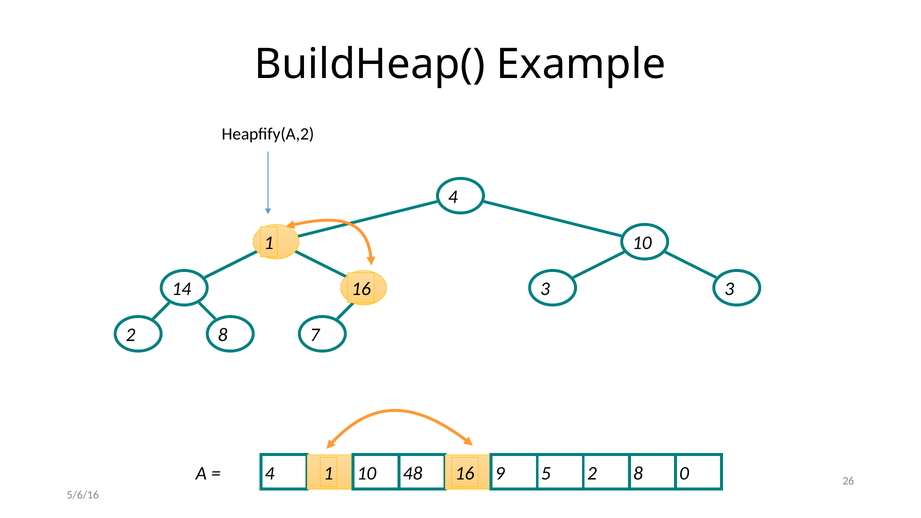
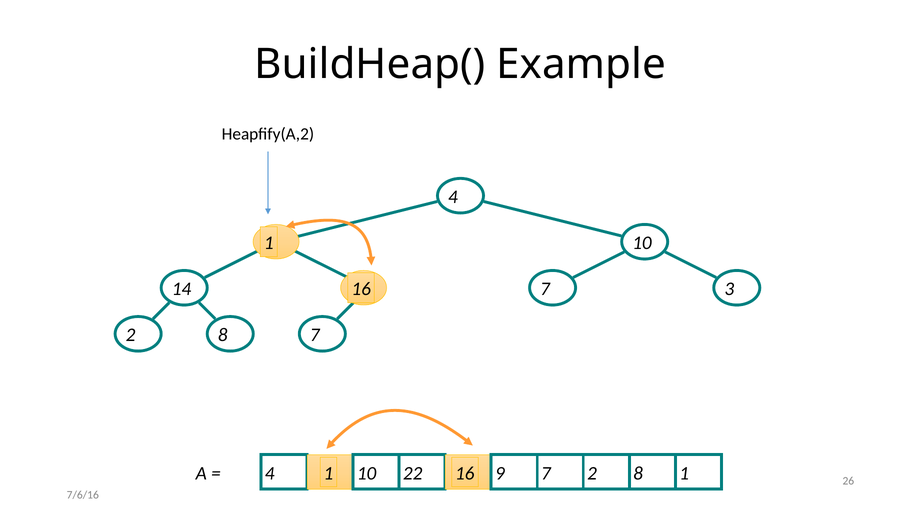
14 3: 3 -> 7
48: 48 -> 22
9 5: 5 -> 7
8 0: 0 -> 1
5/6/16: 5/6/16 -> 7/6/16
